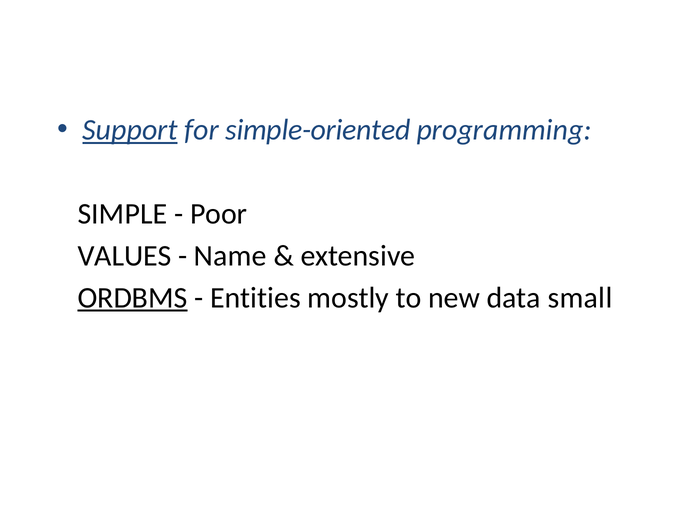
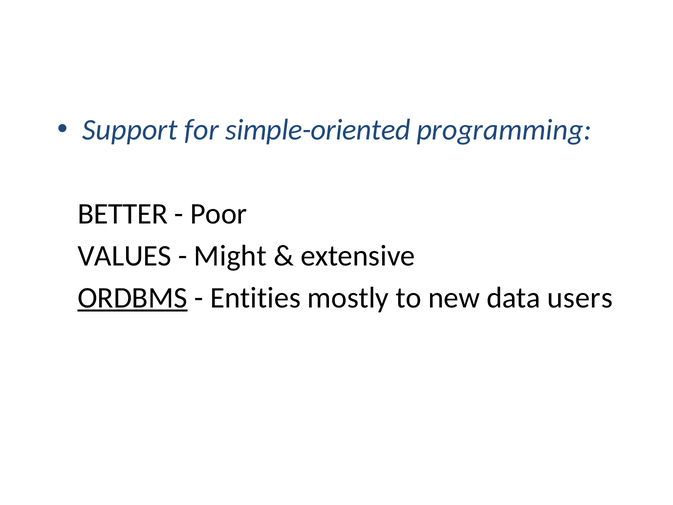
Support underline: present -> none
SIMPLE: SIMPLE -> BETTER
Name: Name -> Might
small: small -> users
